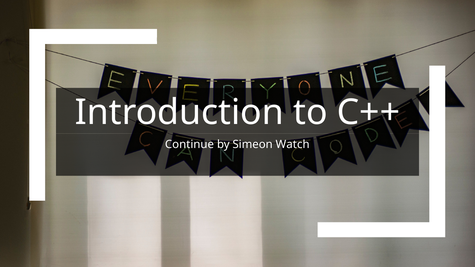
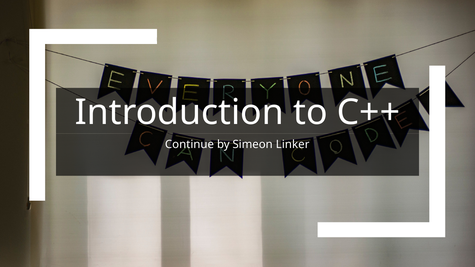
Watch: Watch -> Linker
